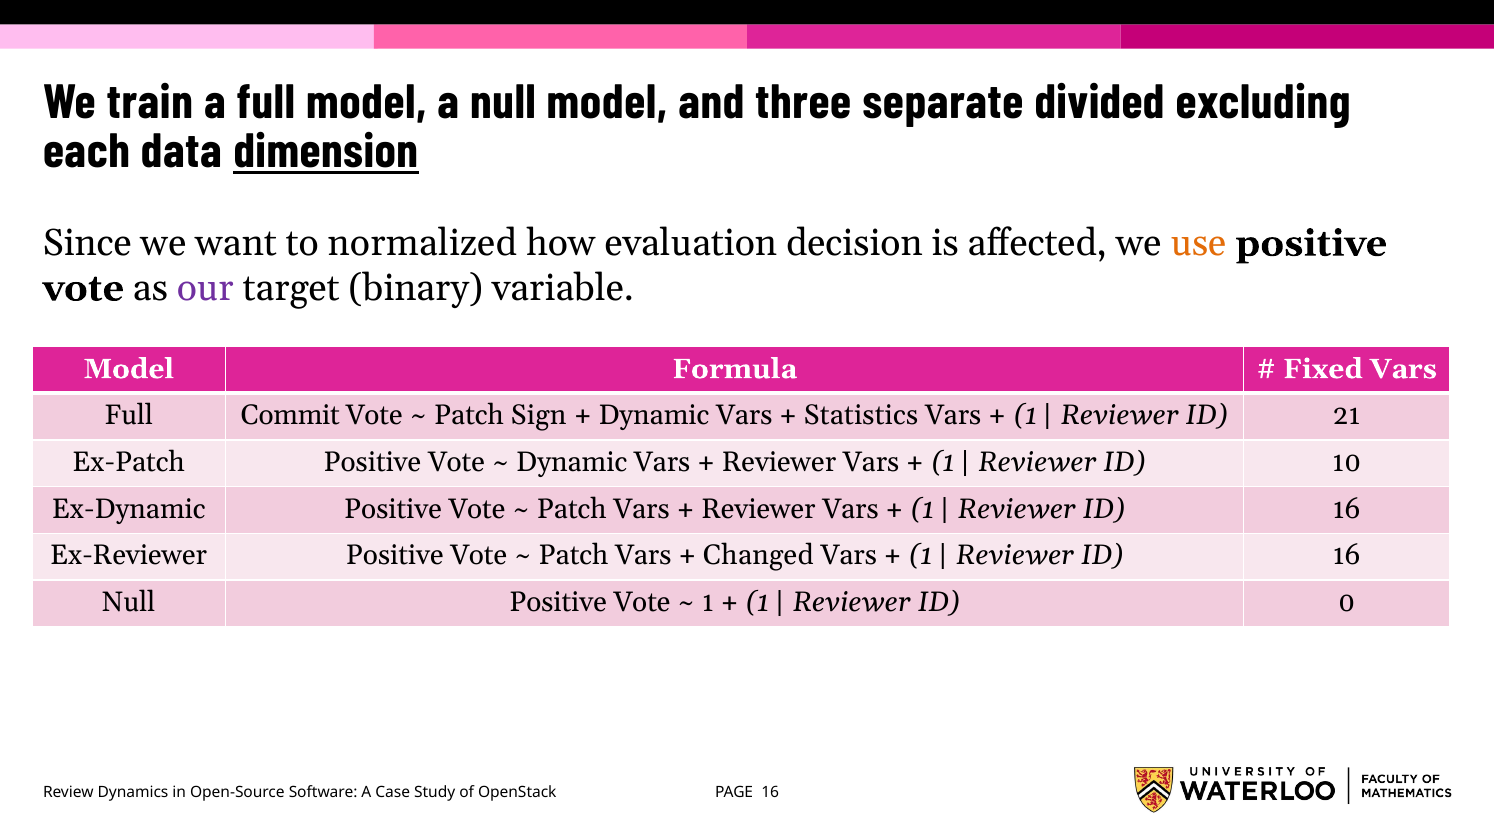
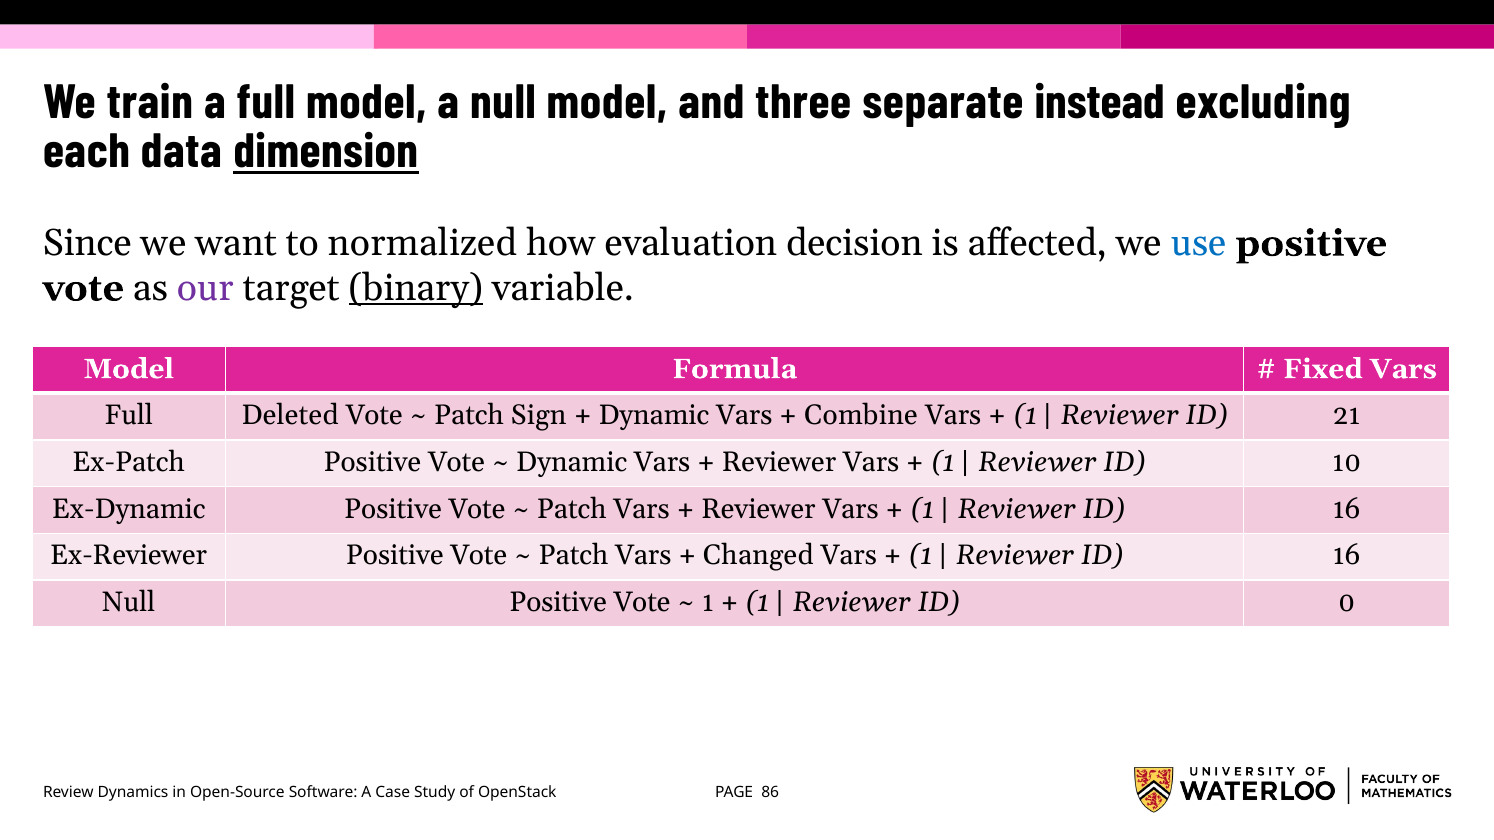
divided: divided -> instead
use colour: orange -> blue
binary underline: none -> present
Commit: Commit -> Deleted
Statistics: Statistics -> Combine
PAGE 16: 16 -> 86
